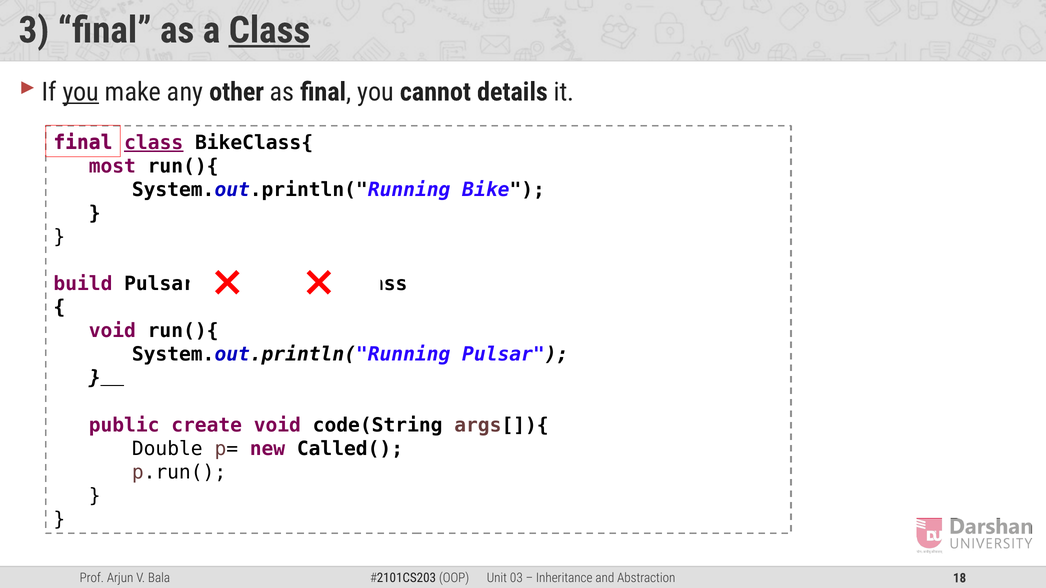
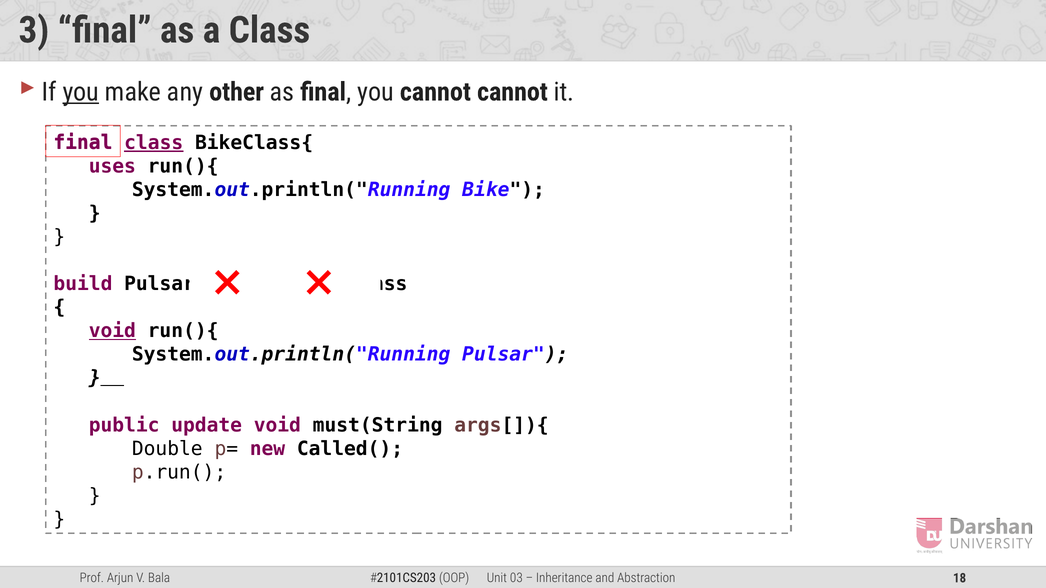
Class at (269, 30) underline: present -> none
cannot details: details -> cannot
most: most -> uses
void at (112, 331) underline: none -> present
create: create -> update
code(String: code(String -> must(String
